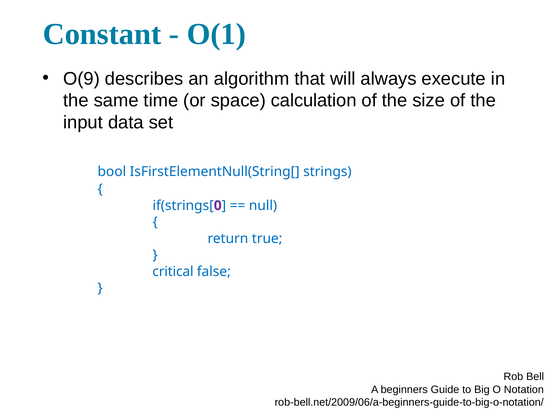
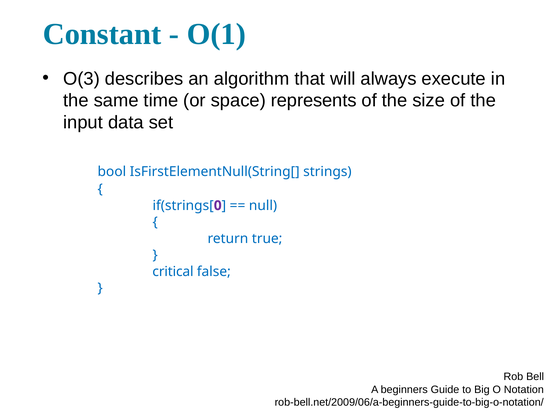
O(9: O(9 -> O(3
calculation: calculation -> represents
